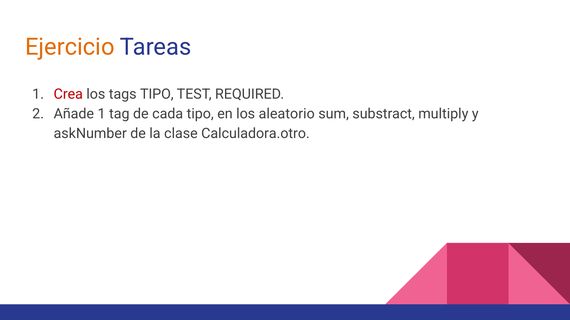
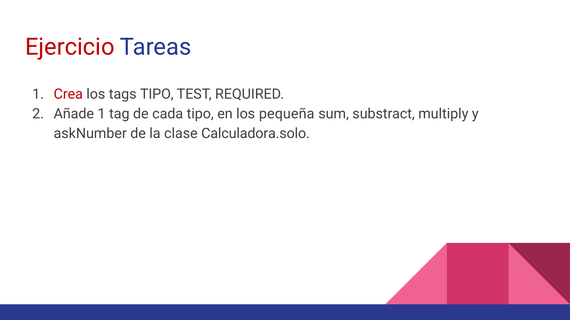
Ejercicio colour: orange -> red
aleatorio: aleatorio -> pequeña
Calculadora.otro: Calculadora.otro -> Calculadora.solo
